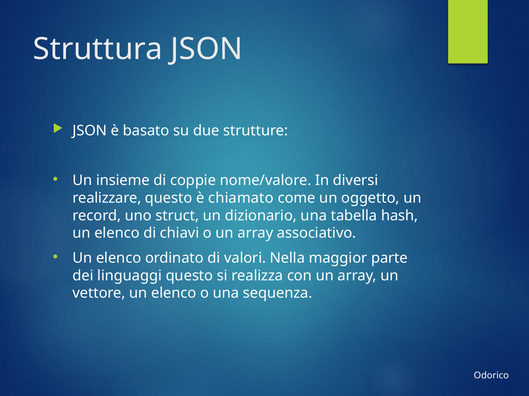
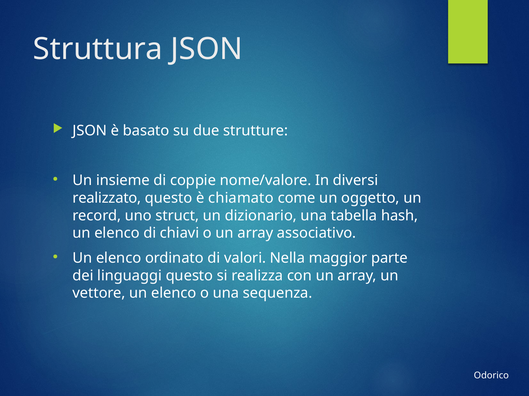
realizzare: realizzare -> realizzato
